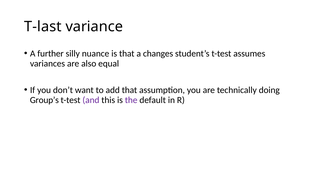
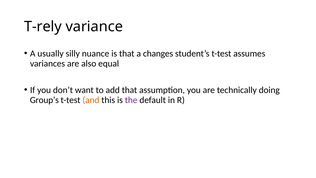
T-last: T-last -> T-rely
further: further -> usually
and colour: purple -> orange
